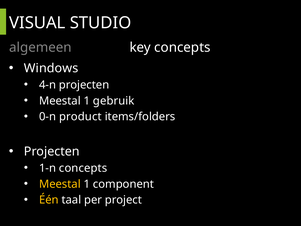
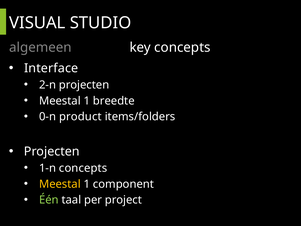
Windows: Windows -> Interface
4-n: 4-n -> 2-n
gebruik: gebruik -> breedte
Één colour: yellow -> light green
